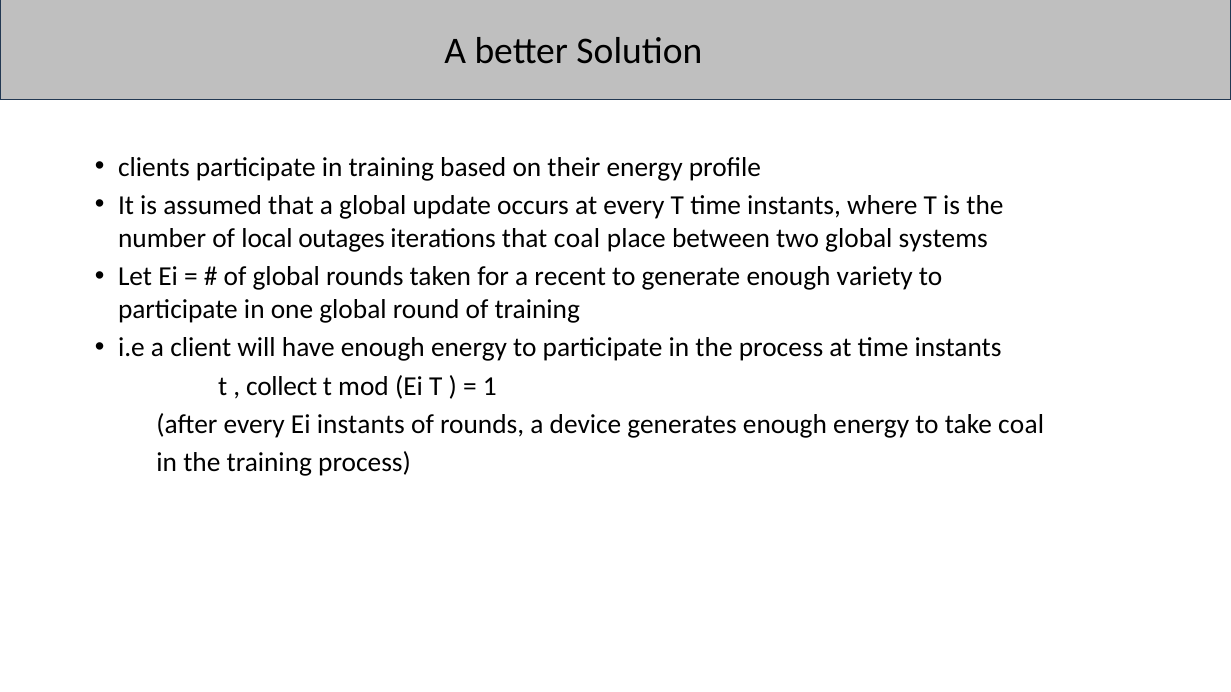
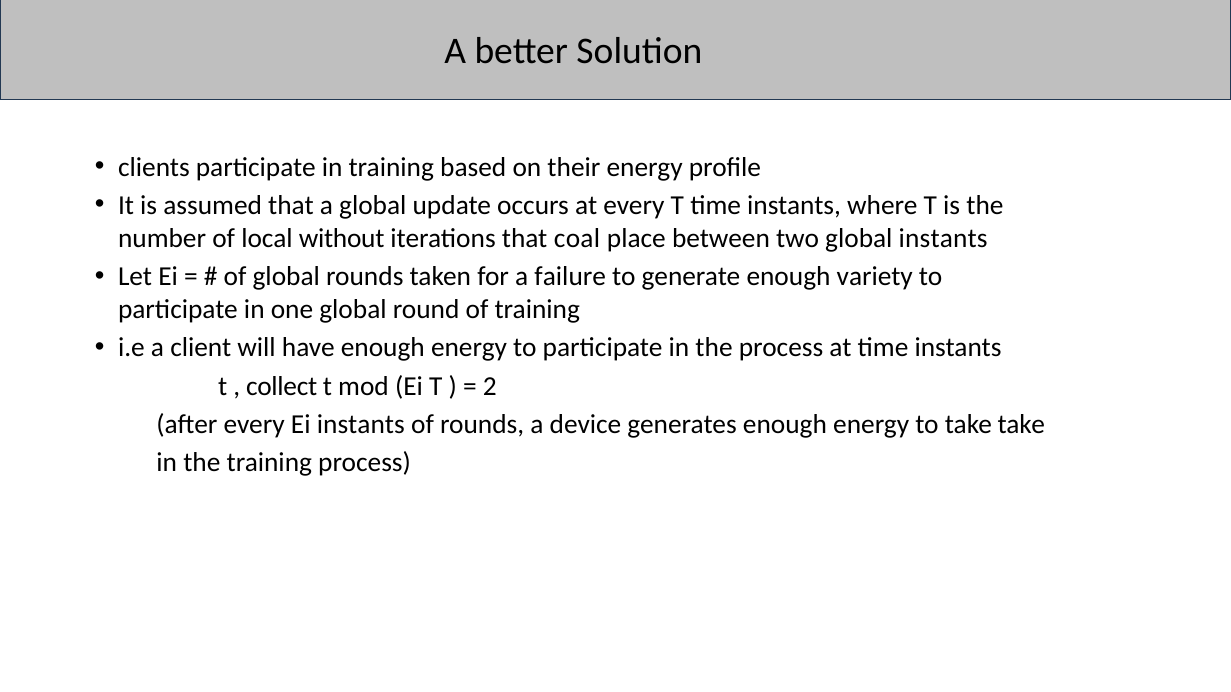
outages: outages -> without
global systems: systems -> instants
recent: recent -> failure
1: 1 -> 2
take coal: coal -> take
